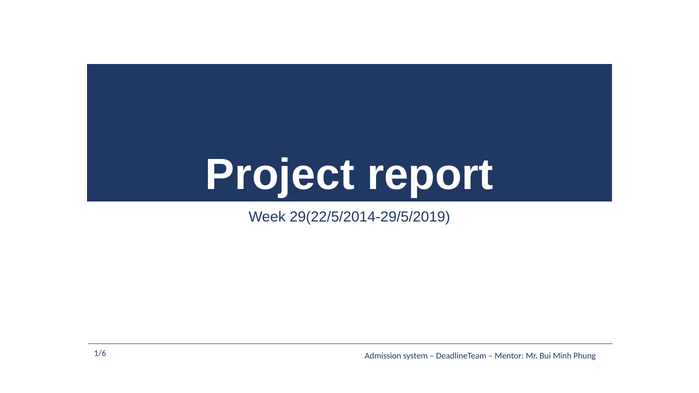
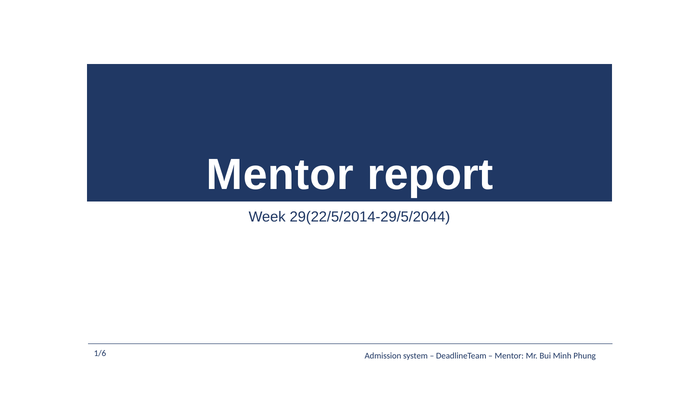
Project at (280, 175): Project -> Mentor
29(22/5/2014-29/5/2019: 29(22/5/2014-29/5/2019 -> 29(22/5/2014-29/5/2044
